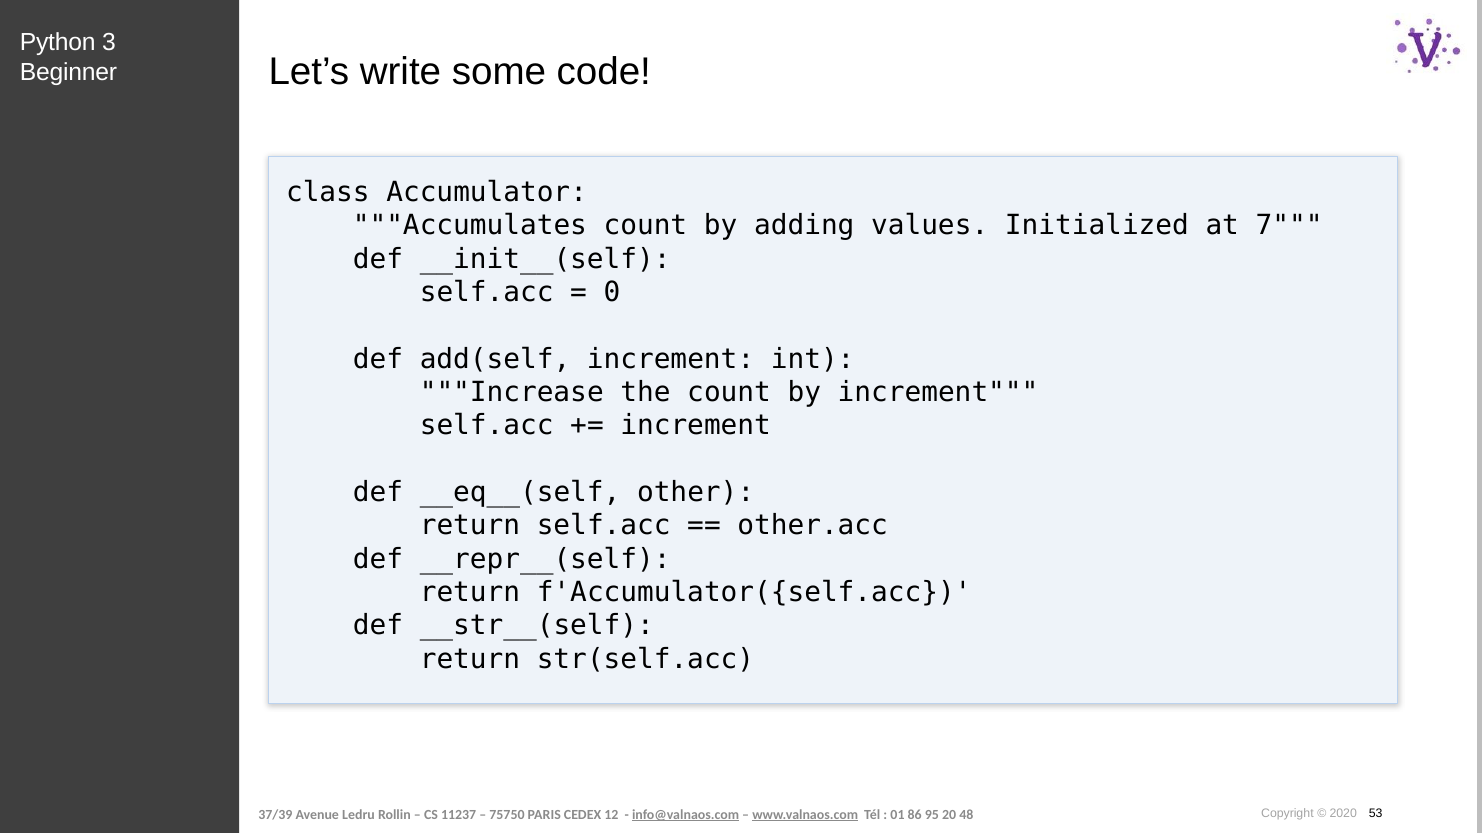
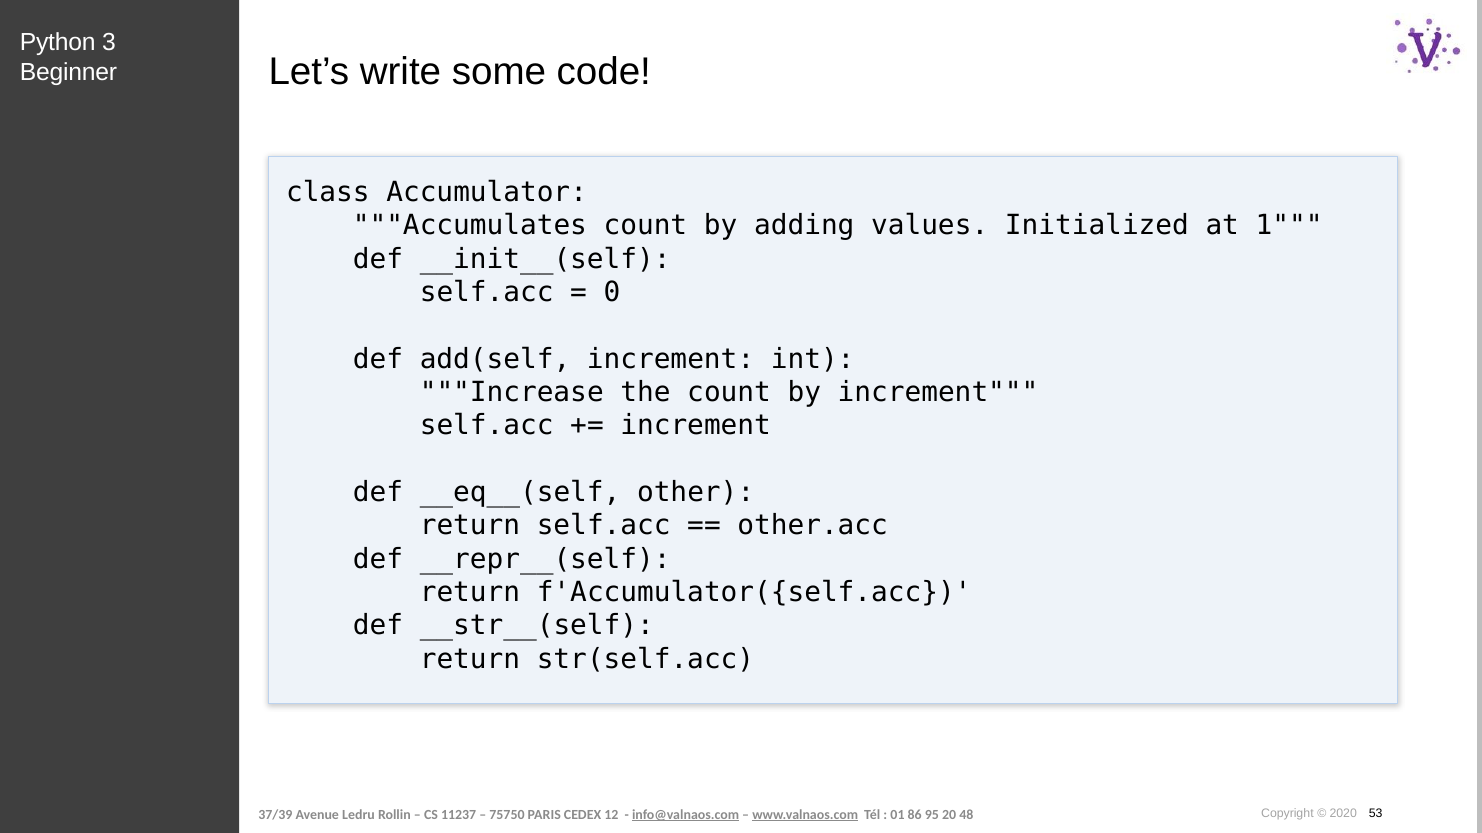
7: 7 -> 1
